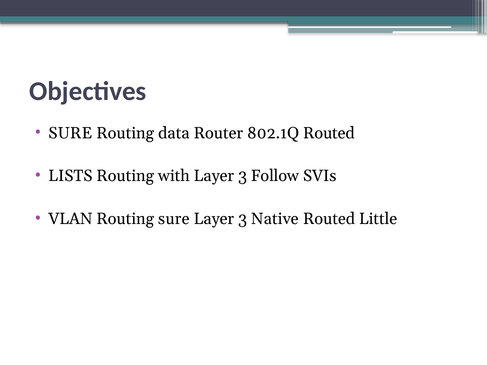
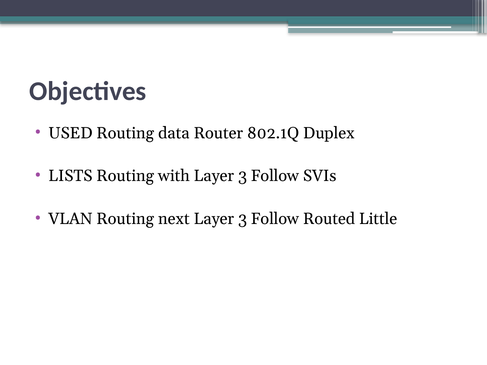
SURE at (71, 133): SURE -> USED
802.1Q Routed: Routed -> Duplex
Routing sure: sure -> next
Native at (275, 219): Native -> Follow
